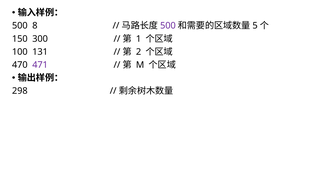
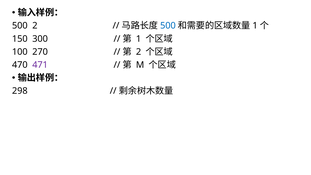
500 8: 8 -> 2
500 at (168, 26) colour: purple -> blue
5 at (255, 26): 5 -> 1
131: 131 -> 270
